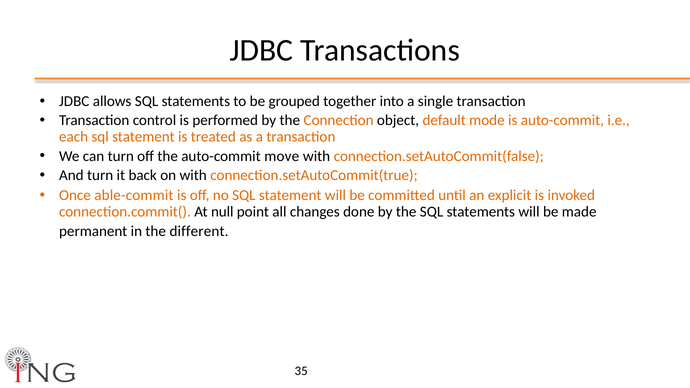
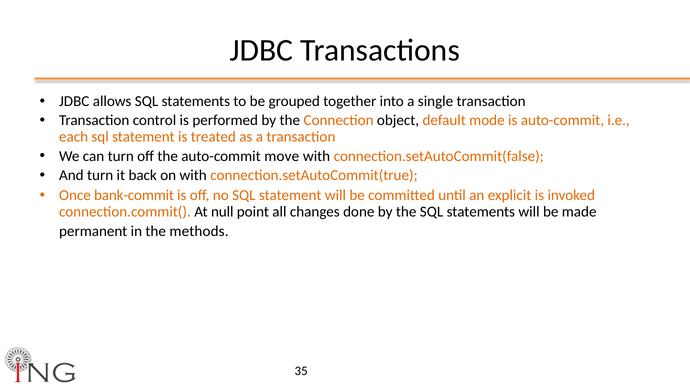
able-commit: able-commit -> bank-commit
different: different -> methods
